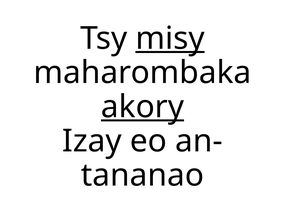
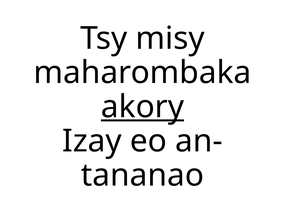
misy underline: present -> none
